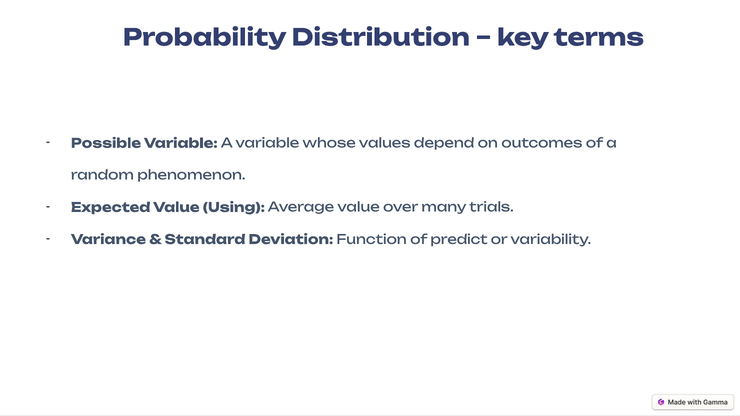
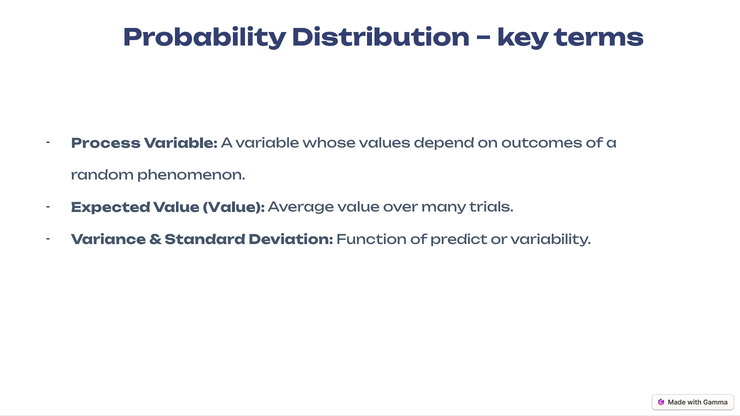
Possible: Possible -> Process
Value Using: Using -> Value
